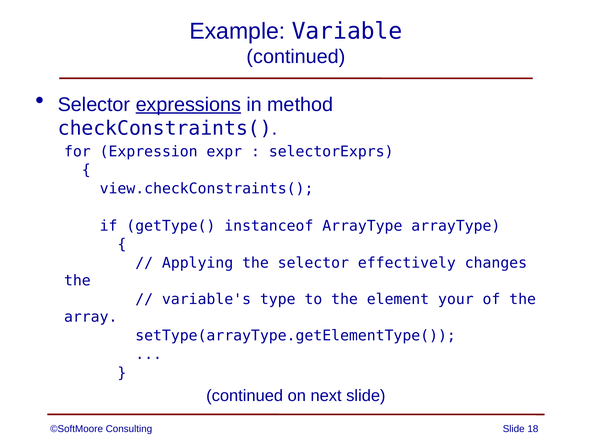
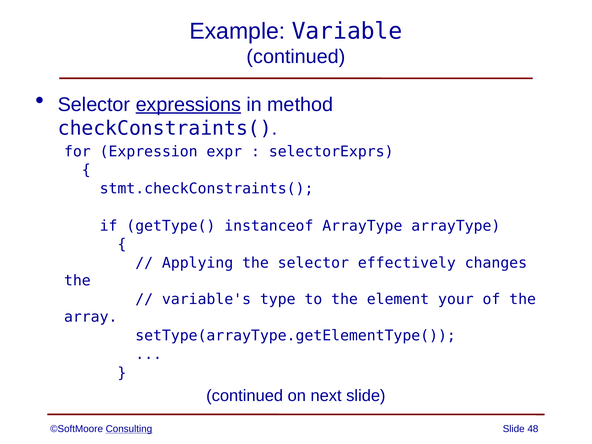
view.checkConstraints(: view.checkConstraints( -> stmt.checkConstraints(
Consulting underline: none -> present
18: 18 -> 48
